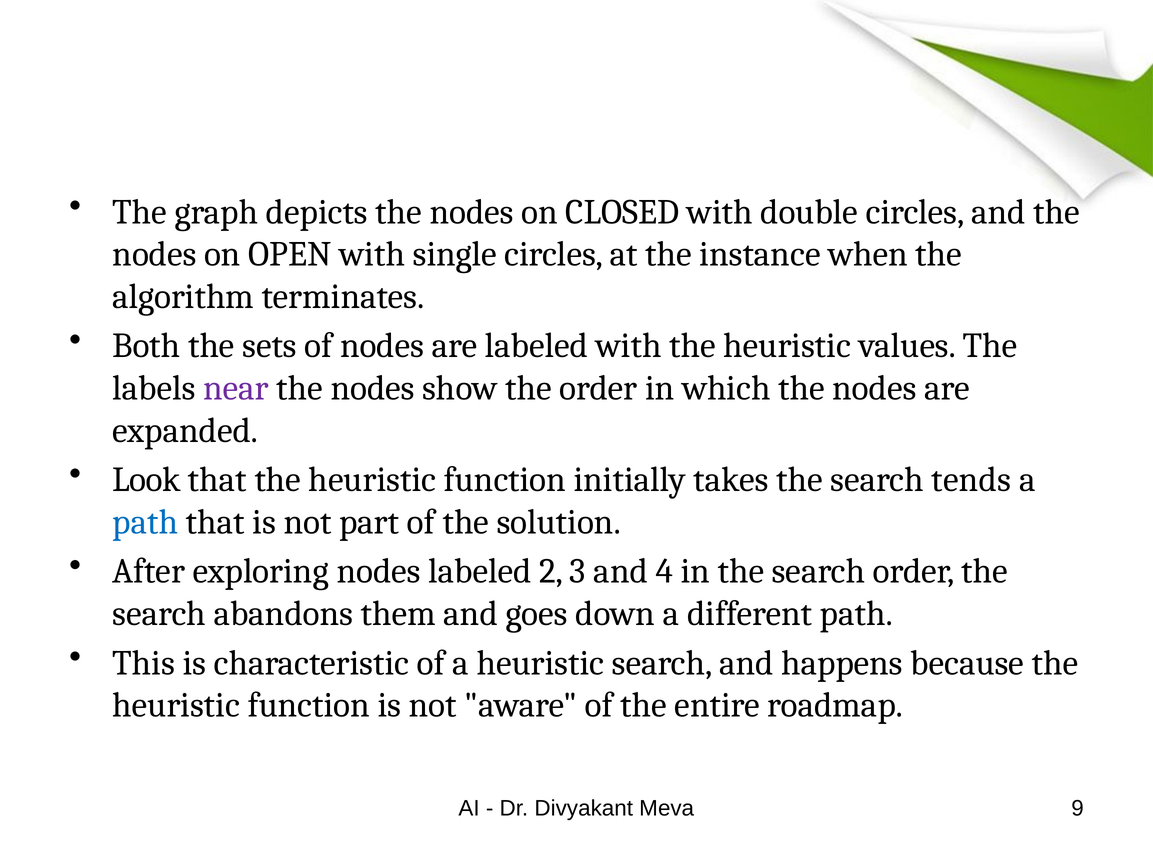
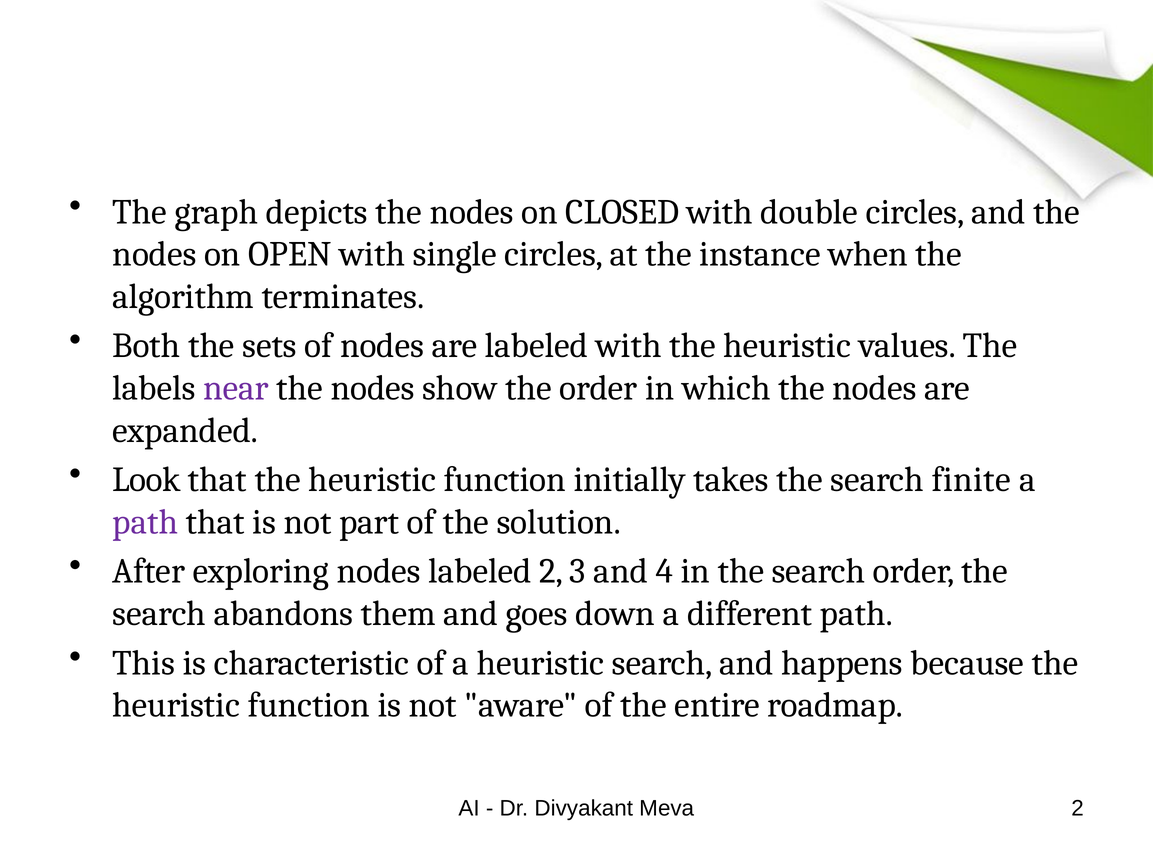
tends: tends -> finite
path at (145, 522) colour: blue -> purple
Meva 9: 9 -> 2
